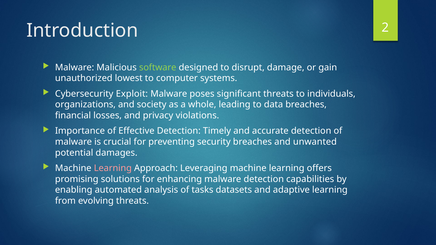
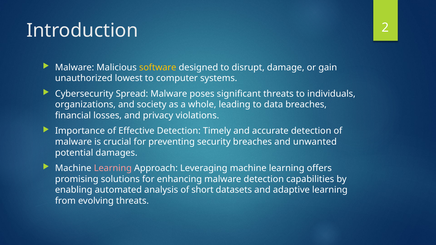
software colour: light green -> yellow
Exploit: Exploit -> Spread
tasks: tasks -> short
